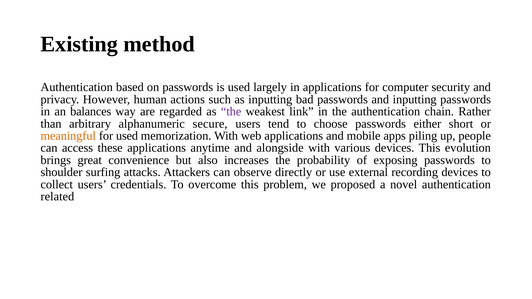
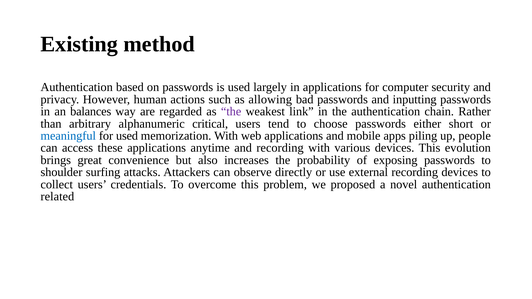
as inputting: inputting -> allowing
secure: secure -> critical
meaningful colour: orange -> blue
and alongside: alongside -> recording
